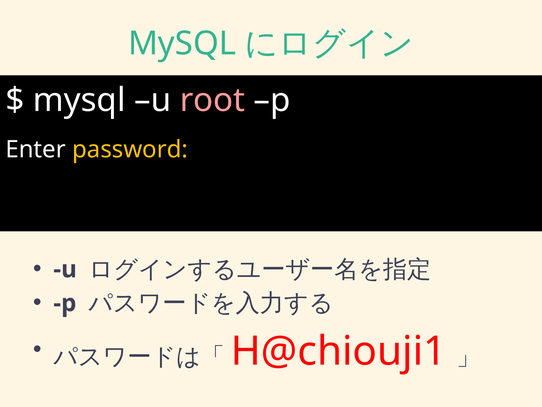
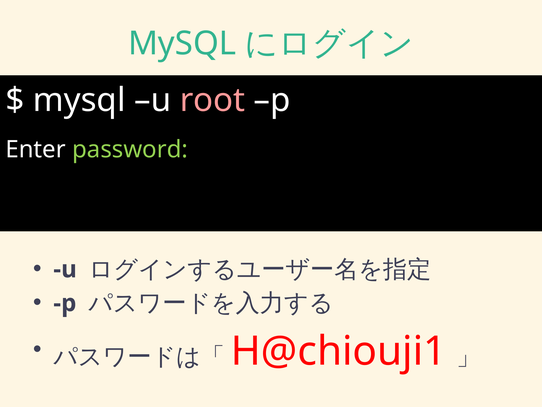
password colour: yellow -> light green
